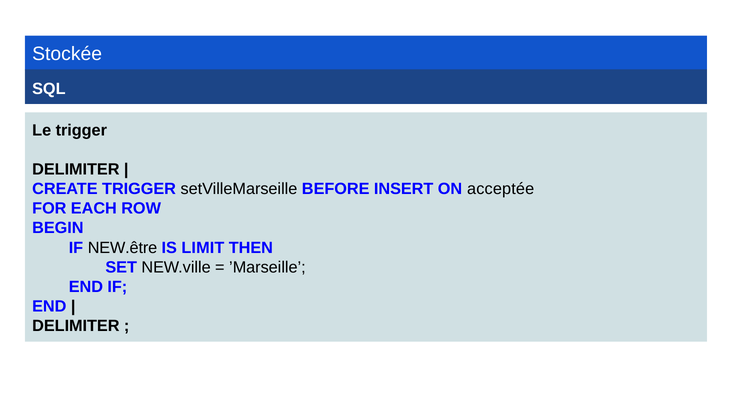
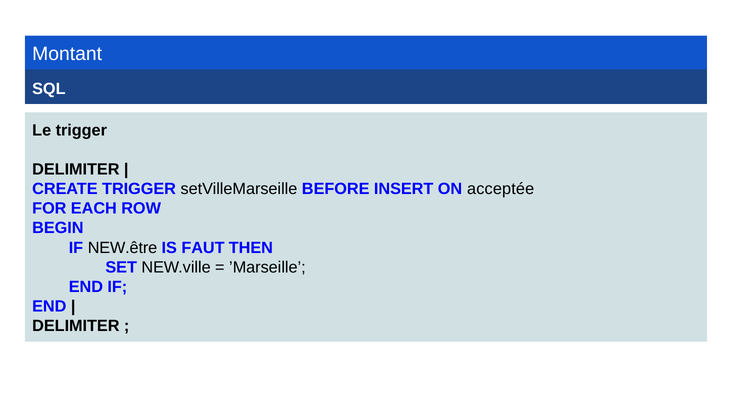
Stockée: Stockée -> Montant
LIMIT: LIMIT -> FAUT
